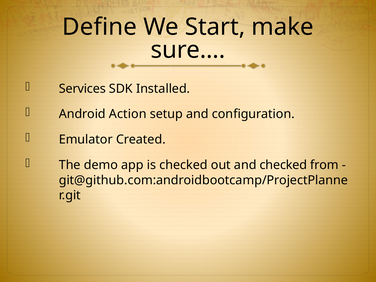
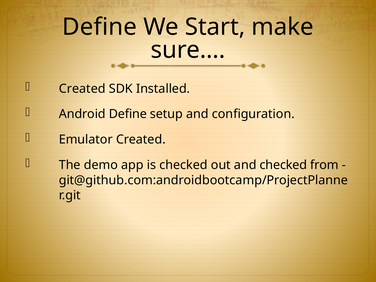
Services at (82, 89): Services -> Created
Android Action: Action -> Define
